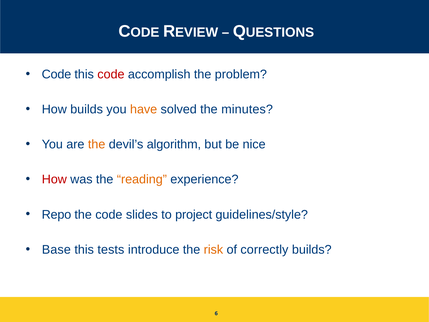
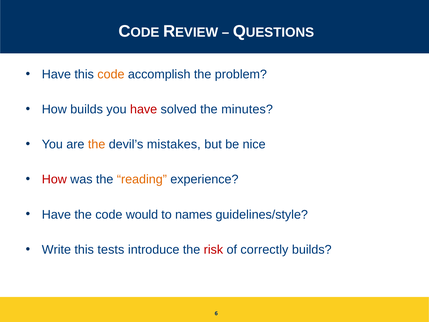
Code at (56, 74): Code -> Have
code at (111, 74) colour: red -> orange
have at (144, 109) colour: orange -> red
algorithm: algorithm -> mistakes
Repo at (56, 214): Repo -> Have
slides: slides -> would
project: project -> names
Base: Base -> Write
risk colour: orange -> red
